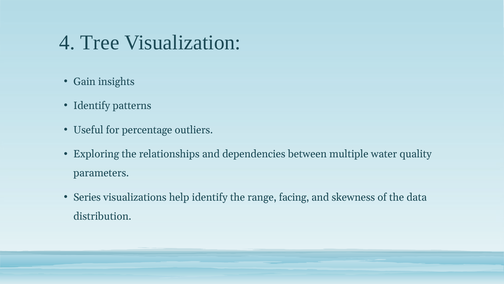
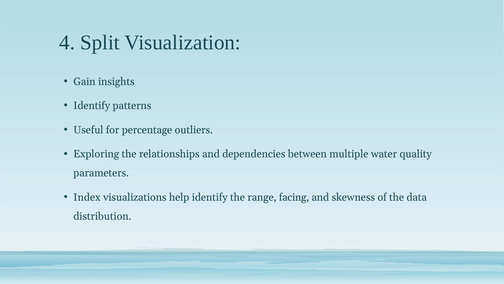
Tree: Tree -> Split
Series: Series -> Index
